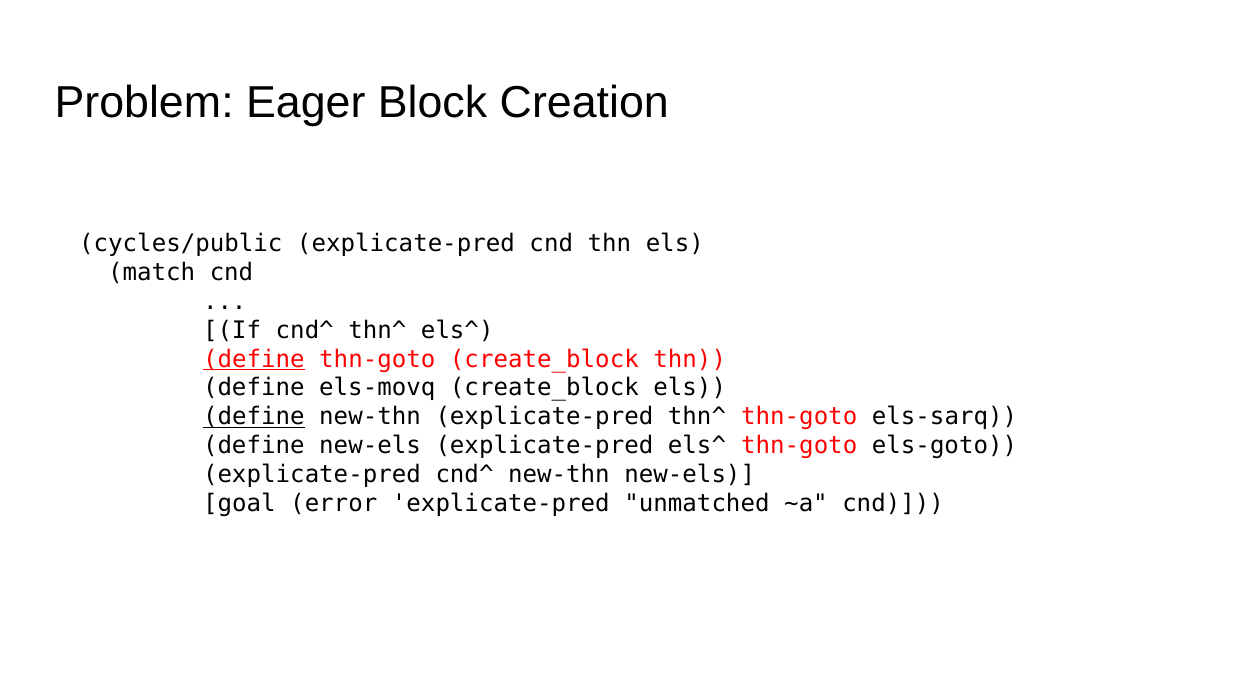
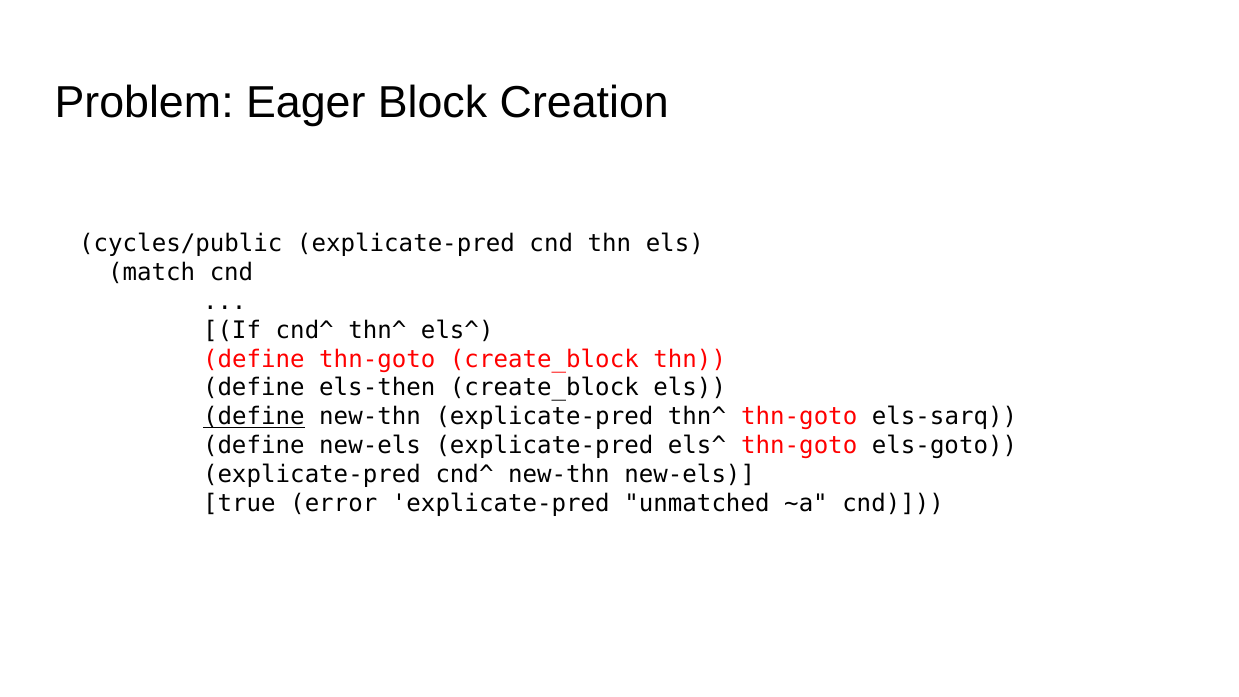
define at (254, 359) underline: present -> none
els-movq: els-movq -> els-then
goal: goal -> true
